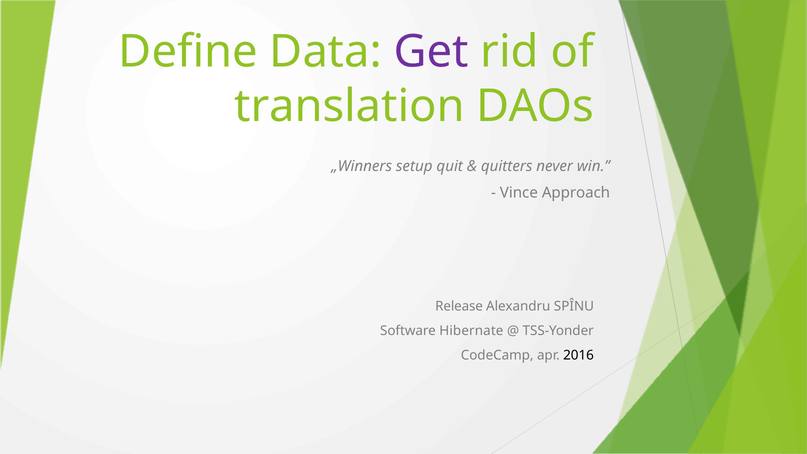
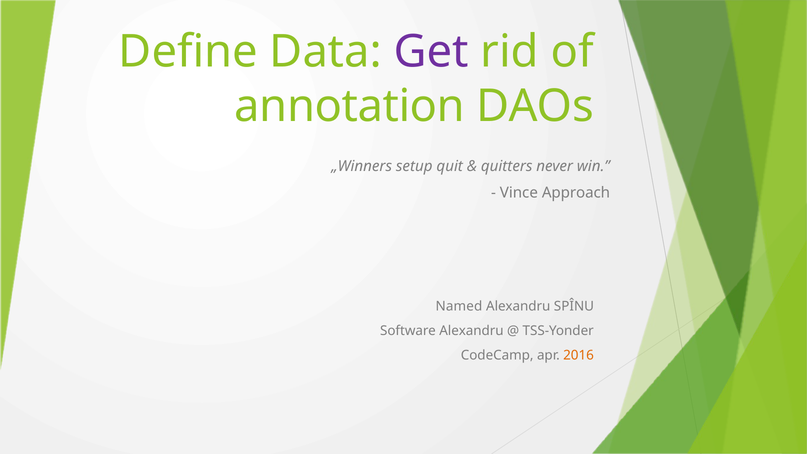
translation: translation -> annotation
Release: Release -> Named
Software Hibernate: Hibernate -> Alexandru
2016 colour: black -> orange
